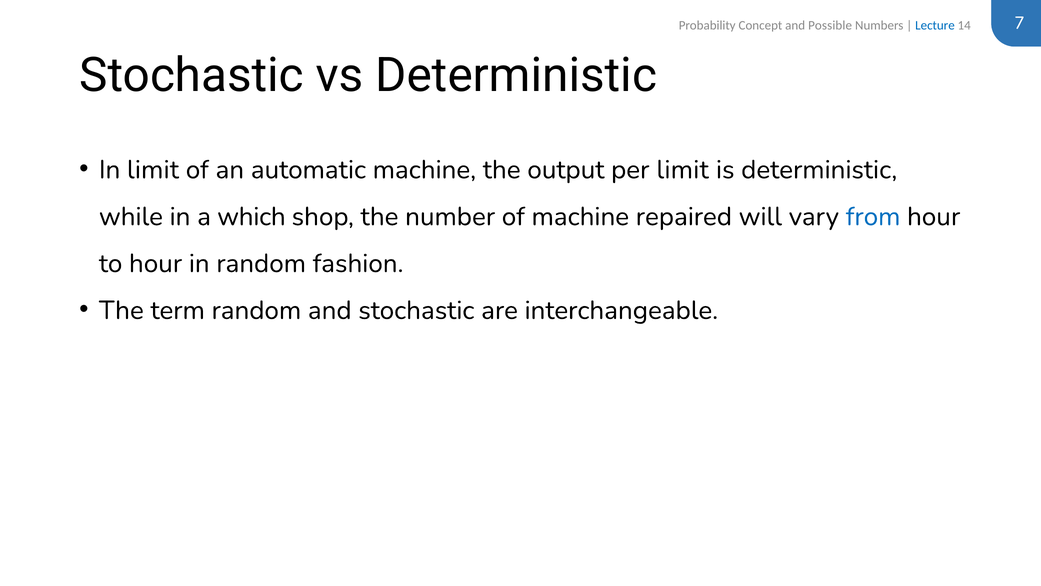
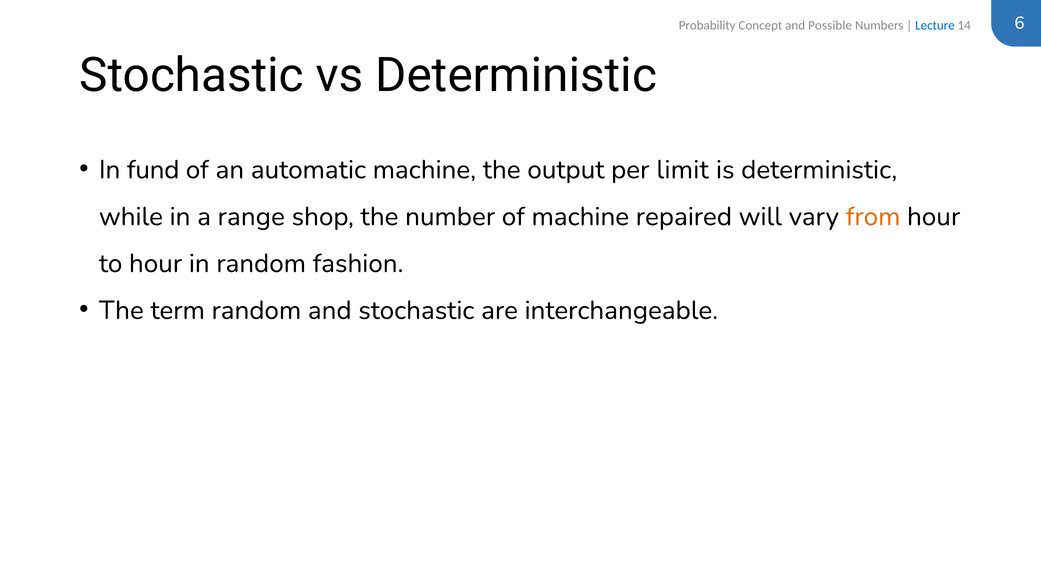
7: 7 -> 6
In limit: limit -> fund
which: which -> range
from colour: blue -> orange
